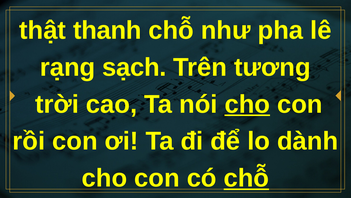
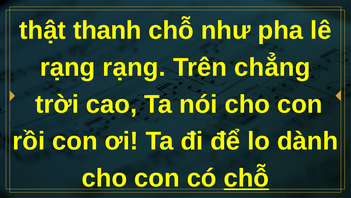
rạng sạch: sạch -> rạng
tương: tương -> chẳng
cho at (247, 104) underline: present -> none
